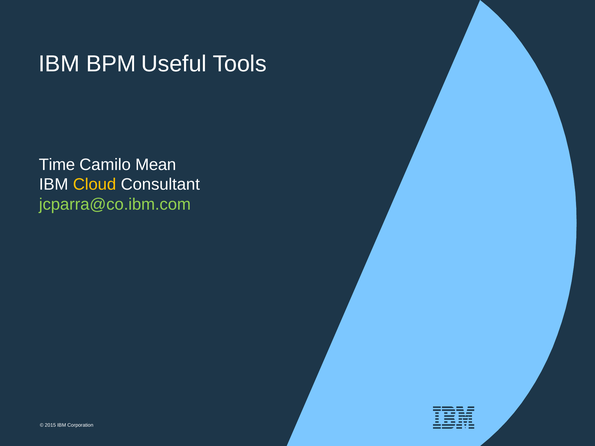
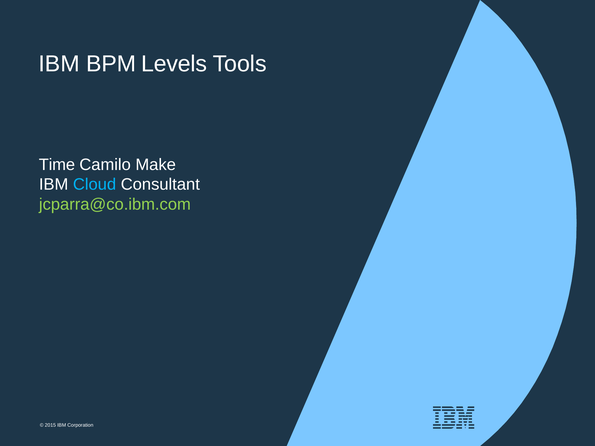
Useful: Useful -> Levels
Mean: Mean -> Make
Cloud colour: yellow -> light blue
